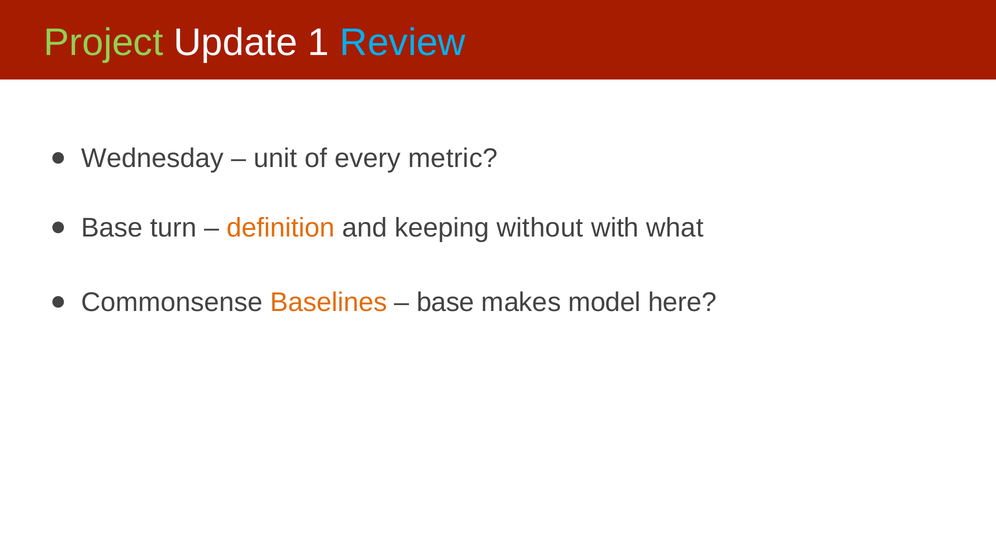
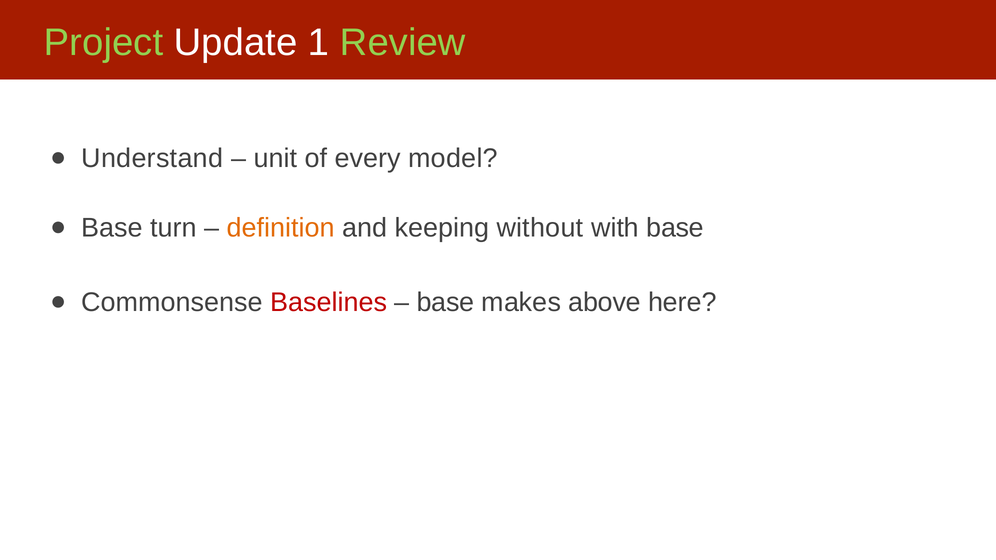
Review colour: light blue -> light green
Wednesday: Wednesday -> Understand
metric: metric -> model
with what: what -> base
Baselines colour: orange -> red
model: model -> above
